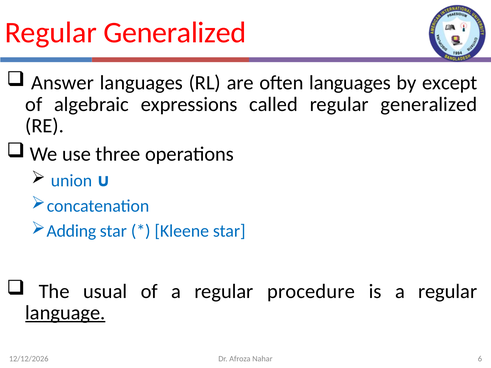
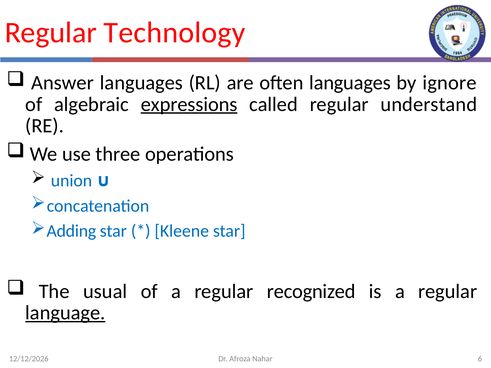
Generalized at (175, 33): Generalized -> Technology
except: except -> ignore
expressions underline: none -> present
called regular generalized: generalized -> understand
procedure: procedure -> recognized
